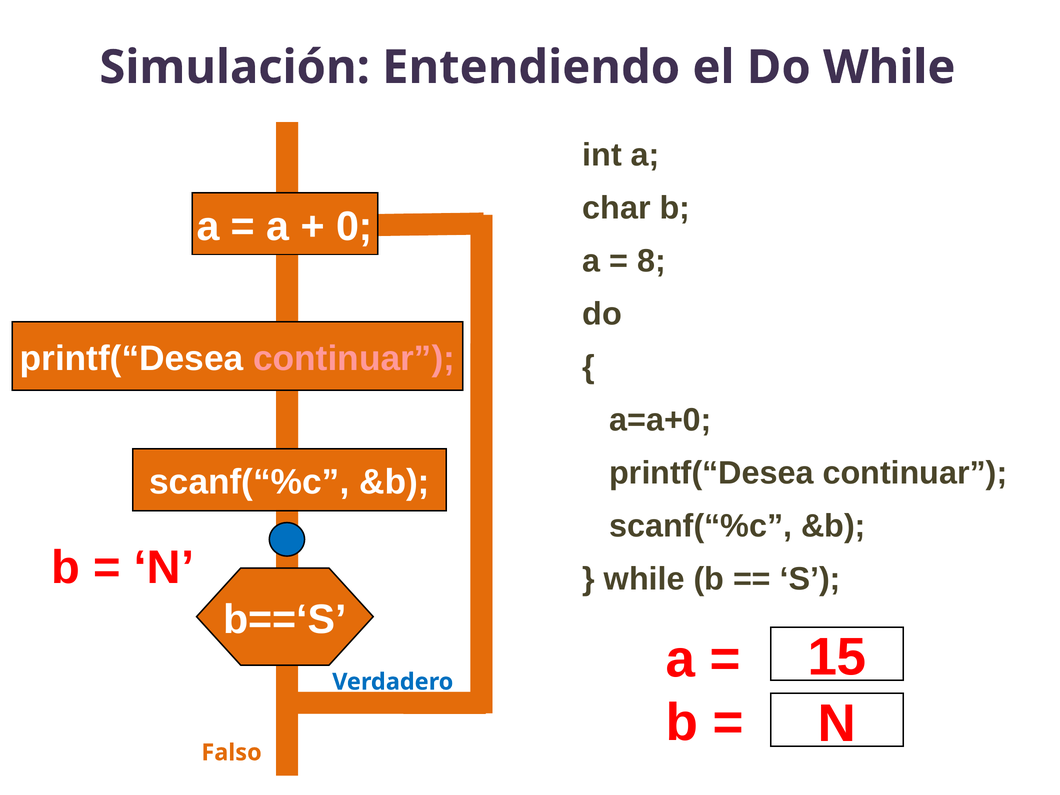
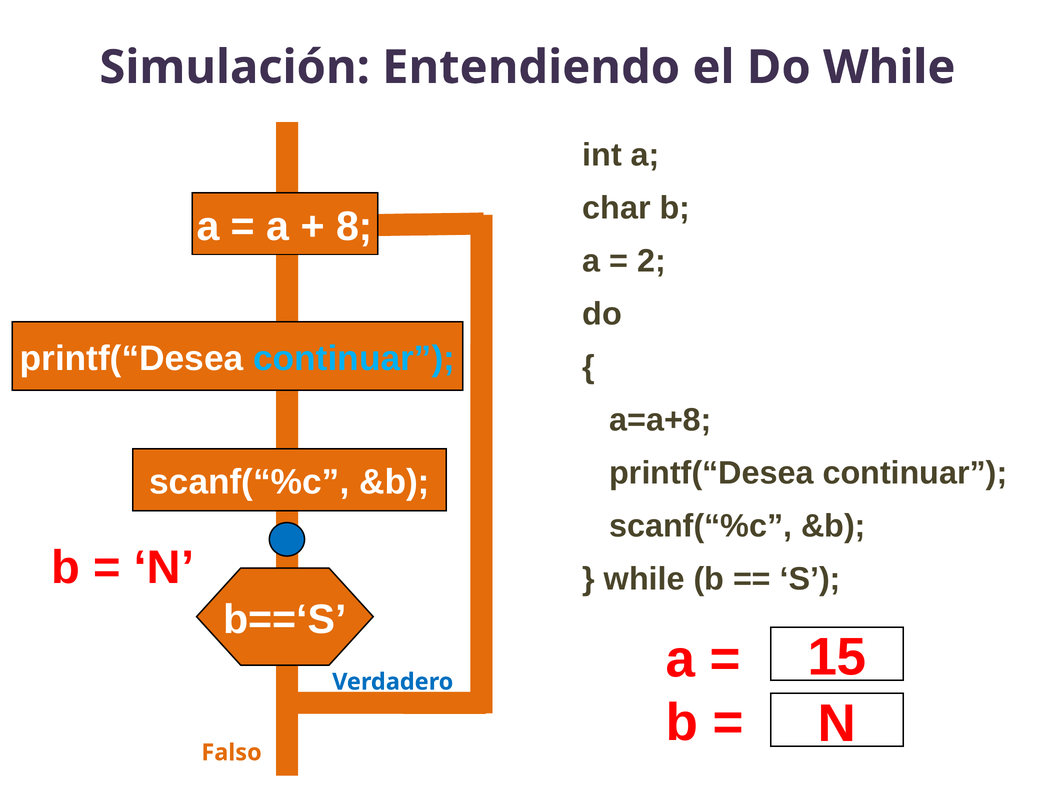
0: 0 -> 8
8: 8 -> 2
continuar at (354, 359) colour: pink -> light blue
a=a+0: a=a+0 -> a=a+8
